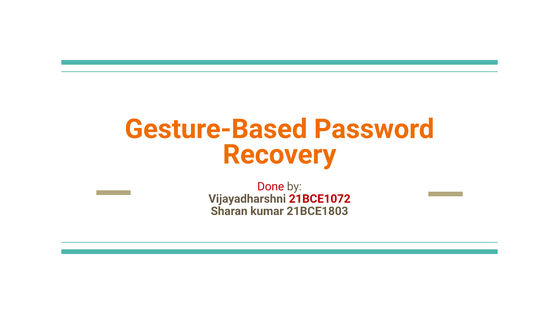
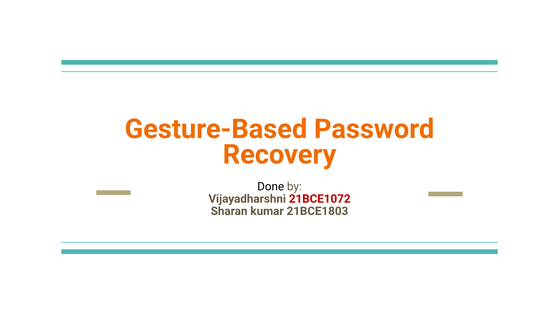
Done colour: red -> black
